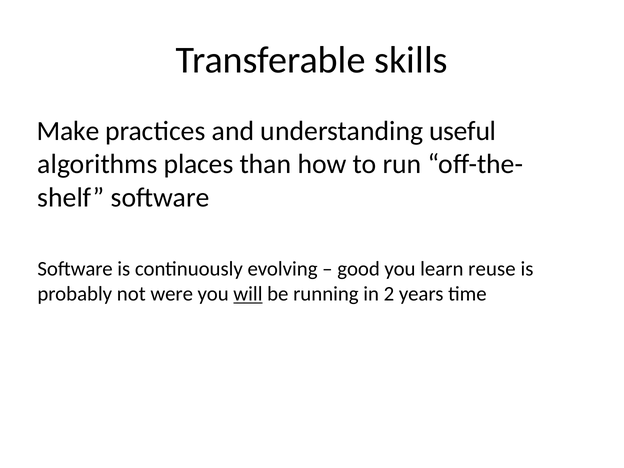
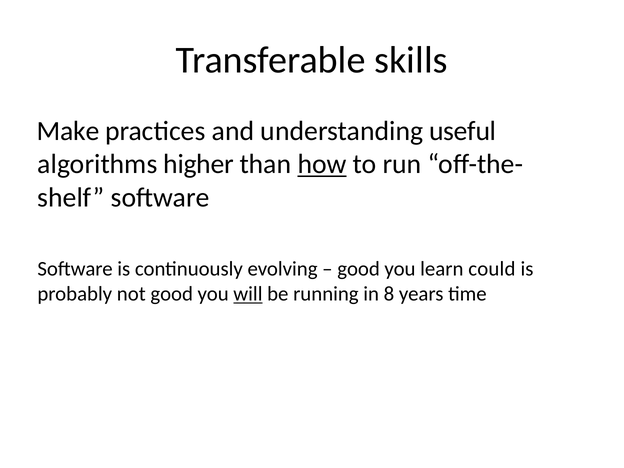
places: places -> higher
how underline: none -> present
reuse: reuse -> could
not were: were -> good
2: 2 -> 8
